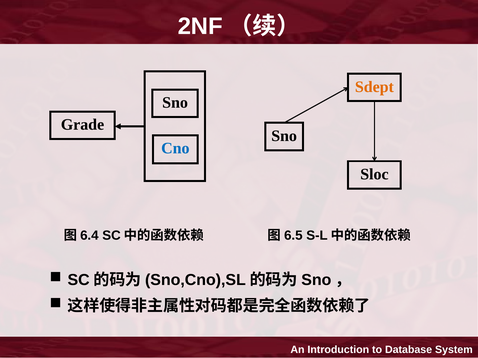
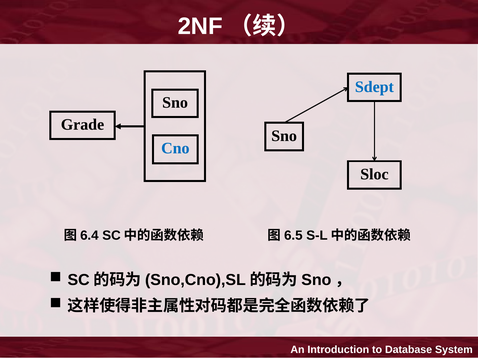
Sdept colour: orange -> blue
